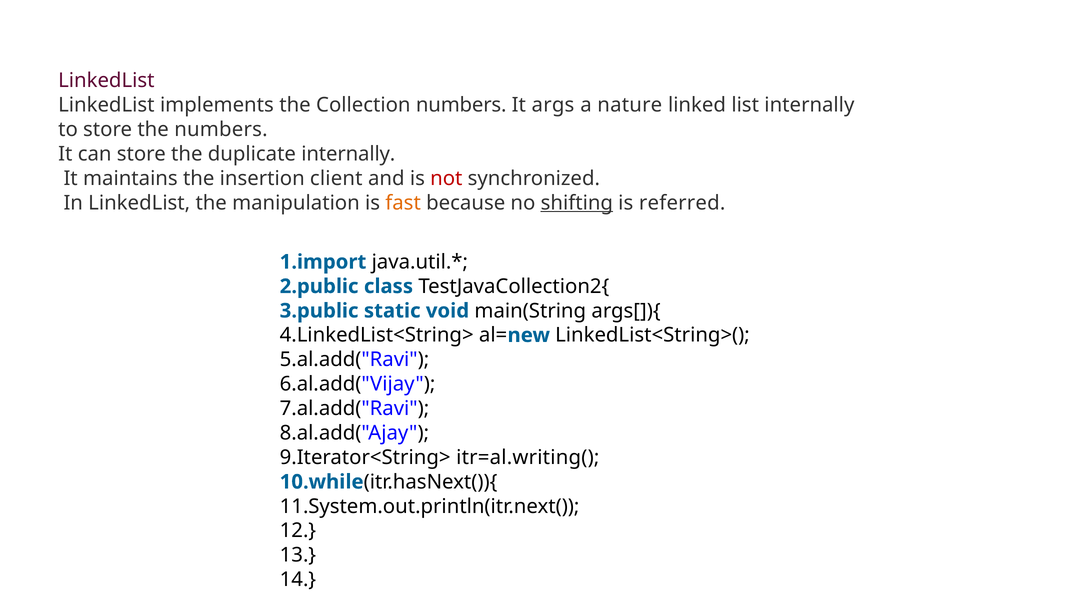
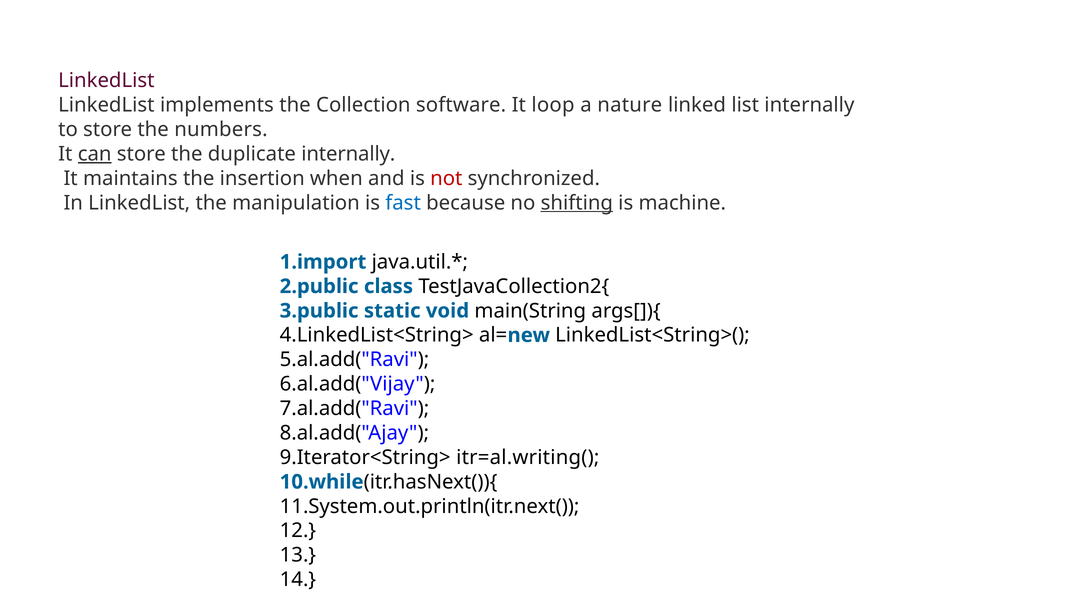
Collection numbers: numbers -> software
args: args -> loop
can underline: none -> present
client: client -> when
fast colour: orange -> blue
referred: referred -> machine
